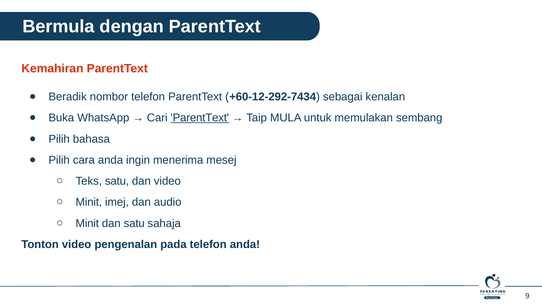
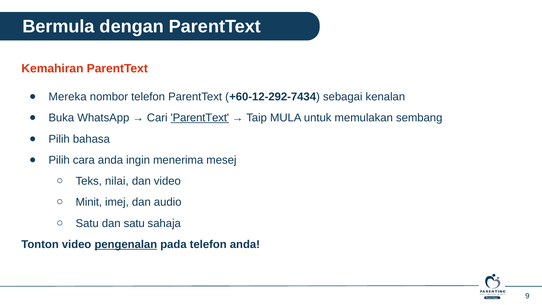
Beradik: Beradik -> Mereka
Teks satu: satu -> nilai
Minit at (87, 223): Minit -> Satu
pengenalan underline: none -> present
